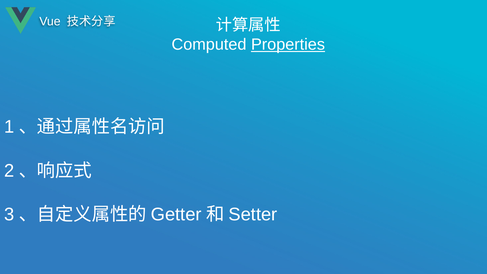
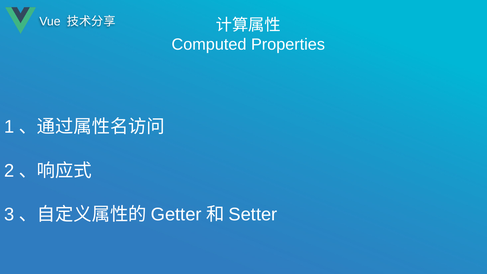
Properties underline: present -> none
